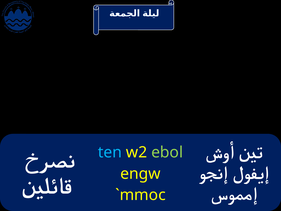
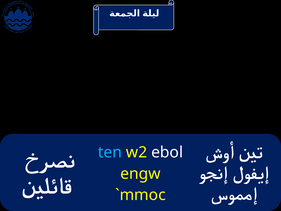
ebol colour: light green -> white
